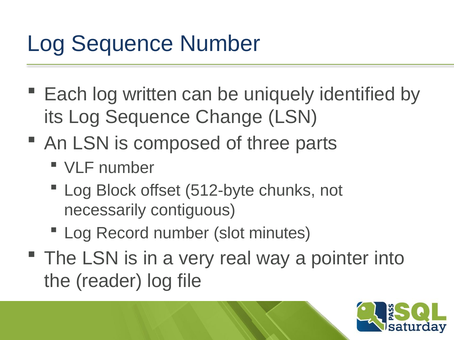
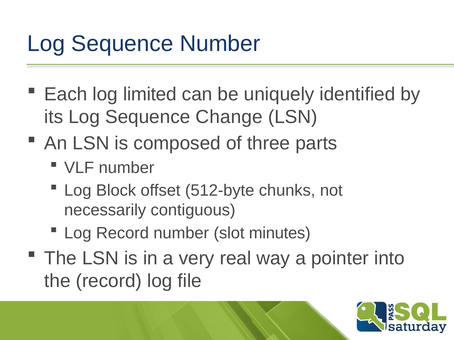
written: written -> limited
the reader: reader -> record
